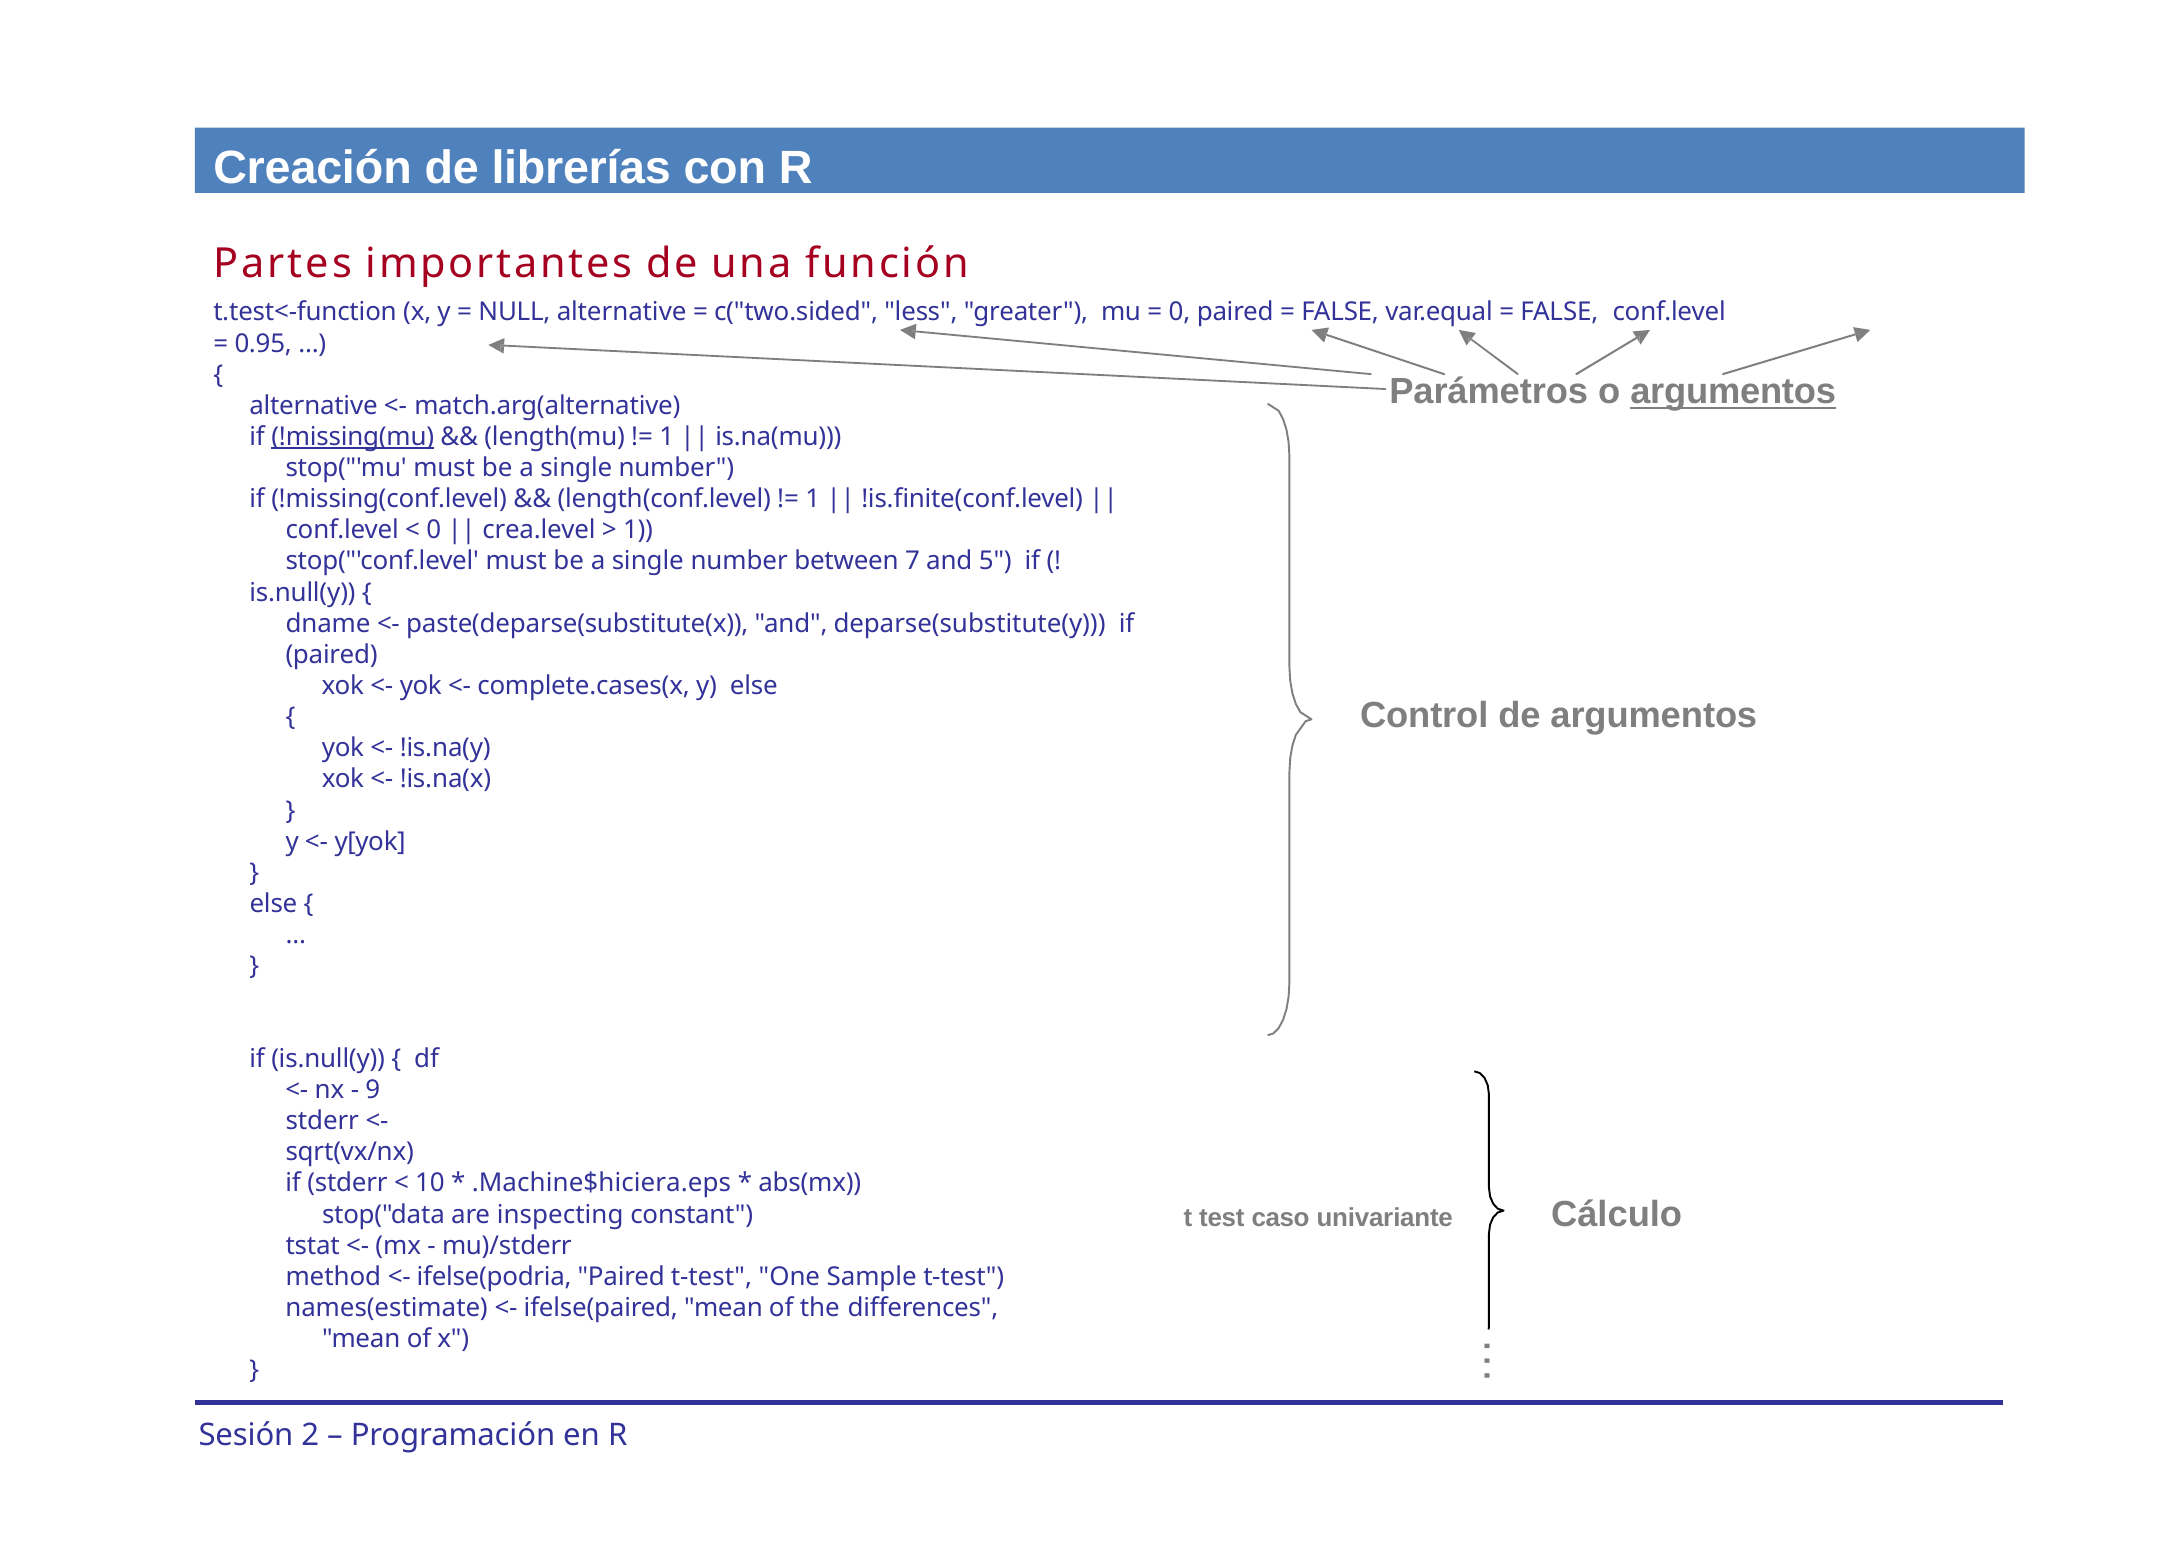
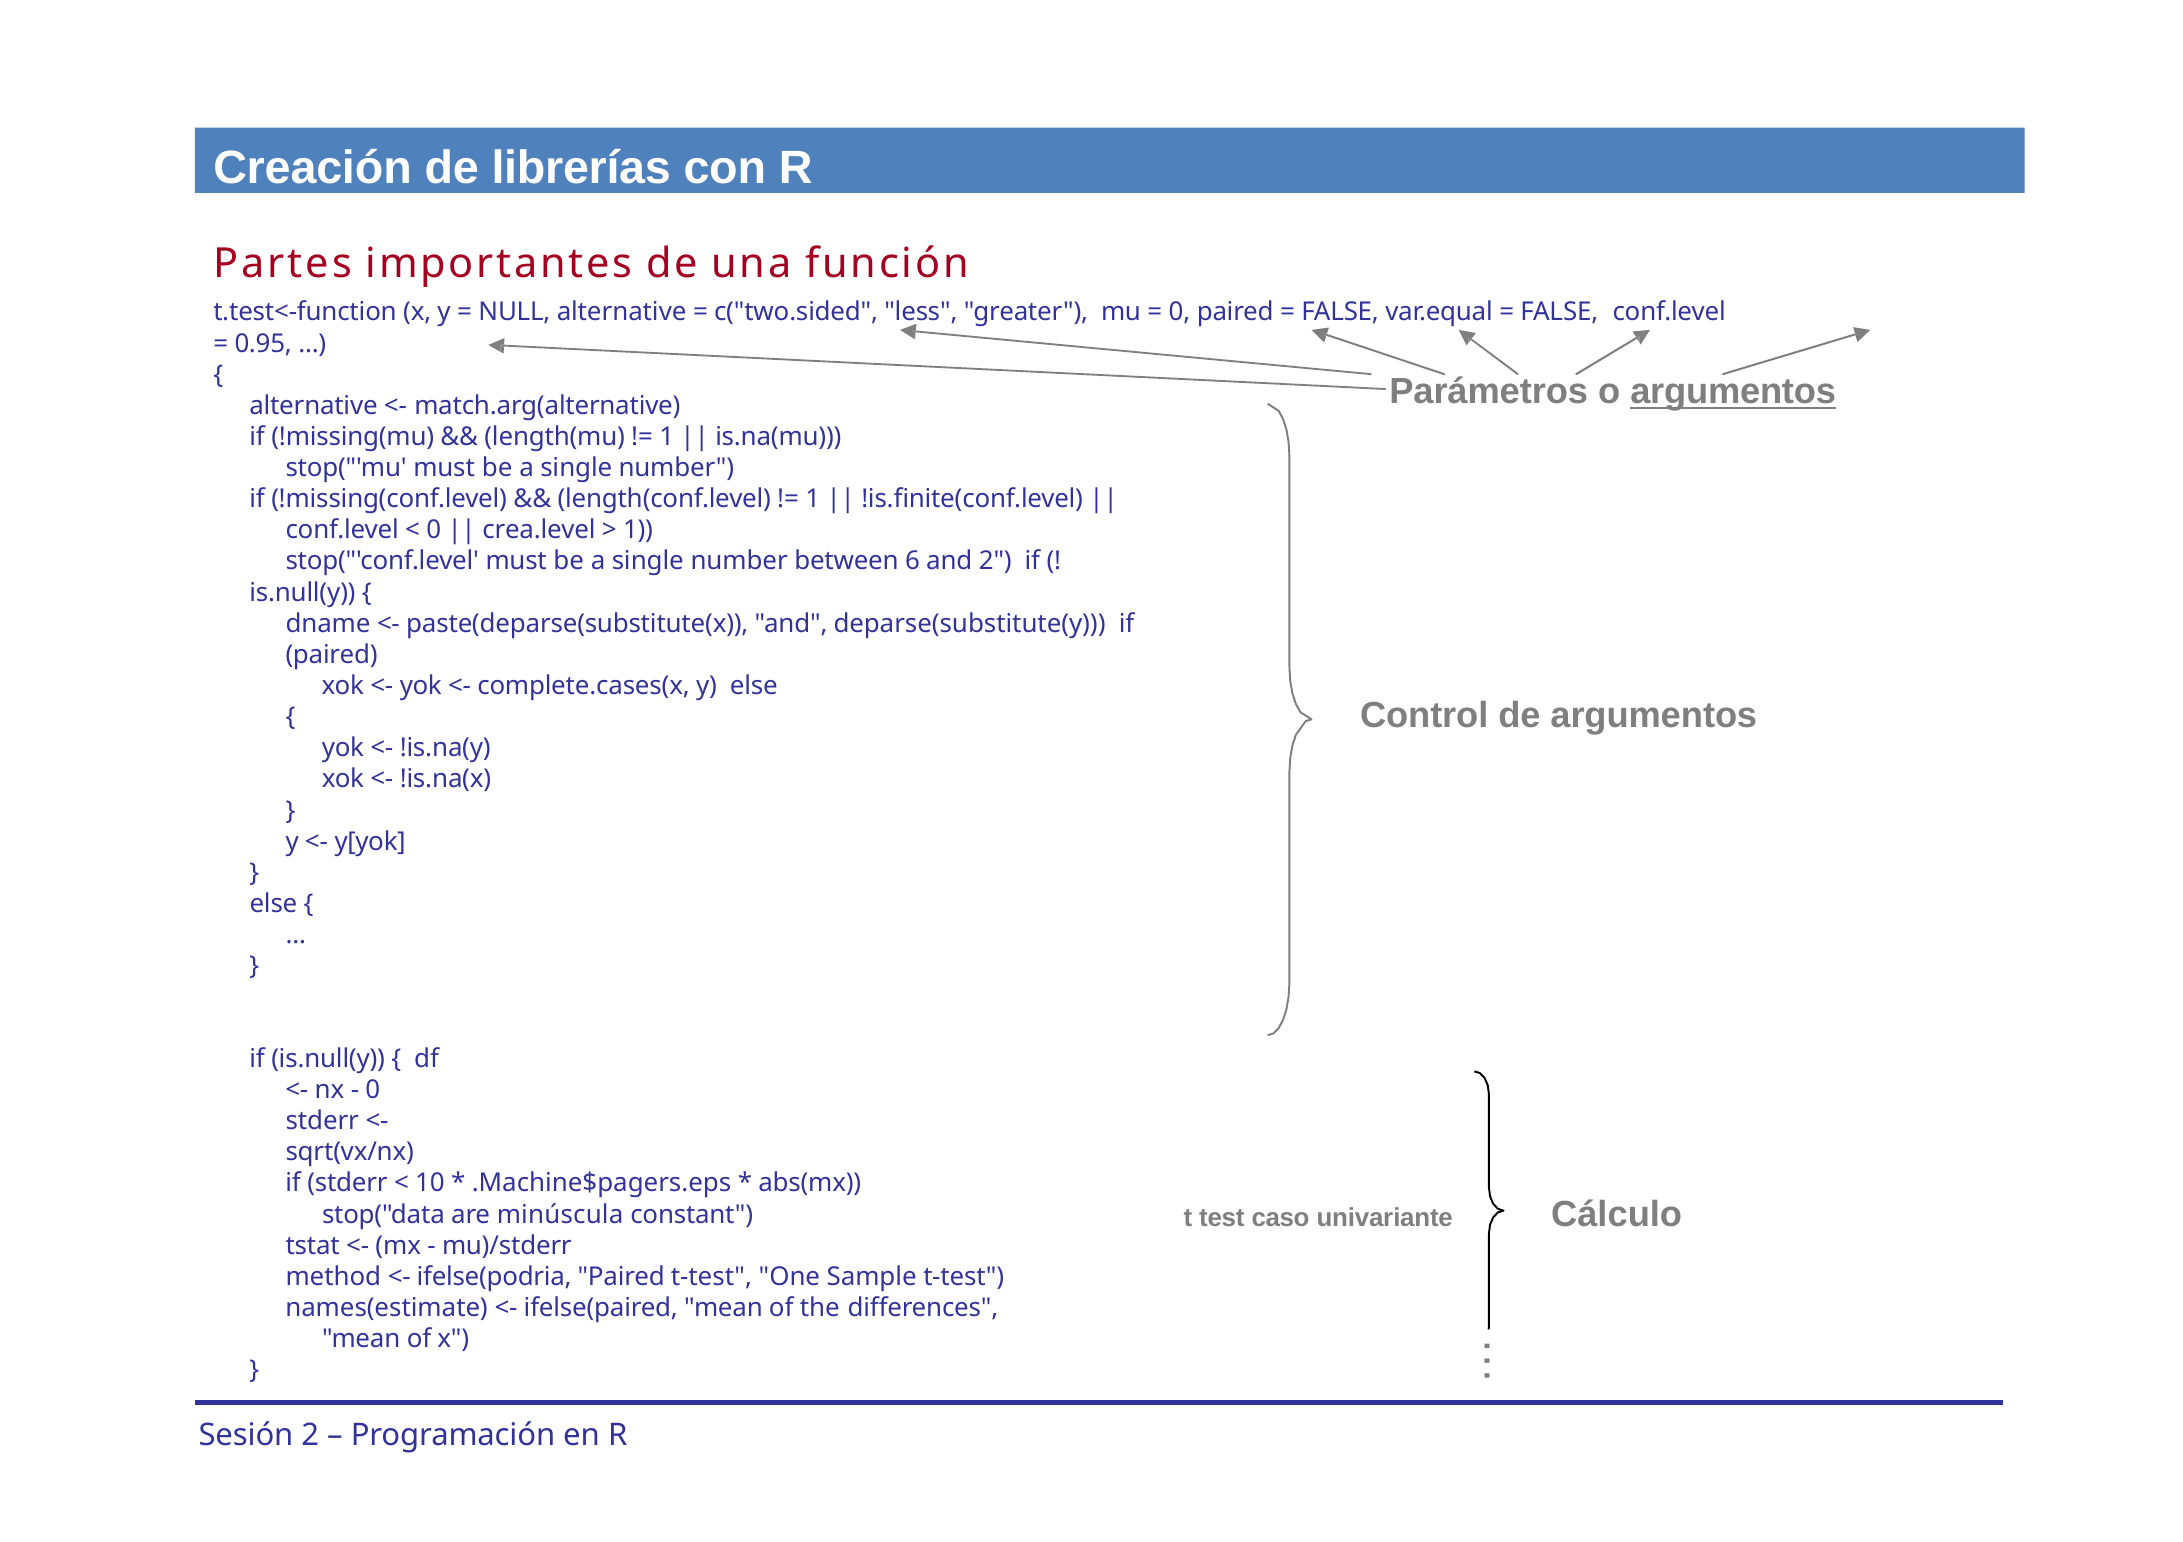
!missing(mu underline: present -> none
7: 7 -> 6
and 5: 5 -> 2
9 at (373, 1090): 9 -> 0
.Machine$hiciera.eps: .Machine$hiciera.eps -> .Machine$pagers.eps
inspecting: inspecting -> minúscula
